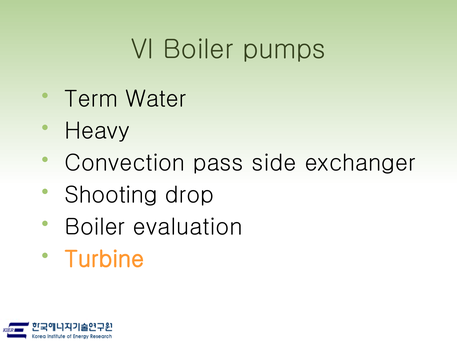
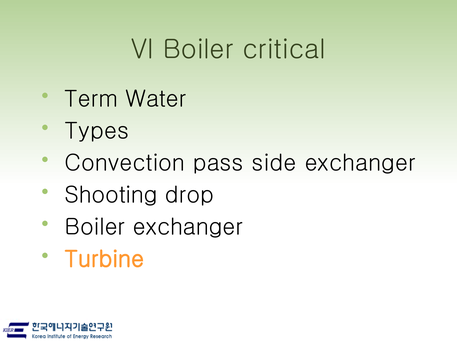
pumps: pumps -> critical
Heavy: Heavy -> Types
Boiler evaluation: evaluation -> exchanger
